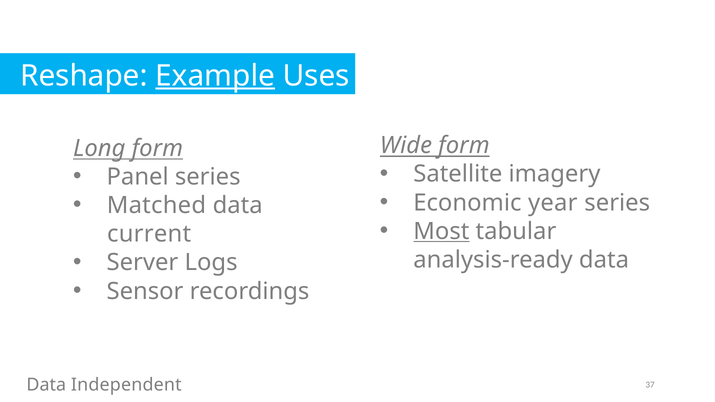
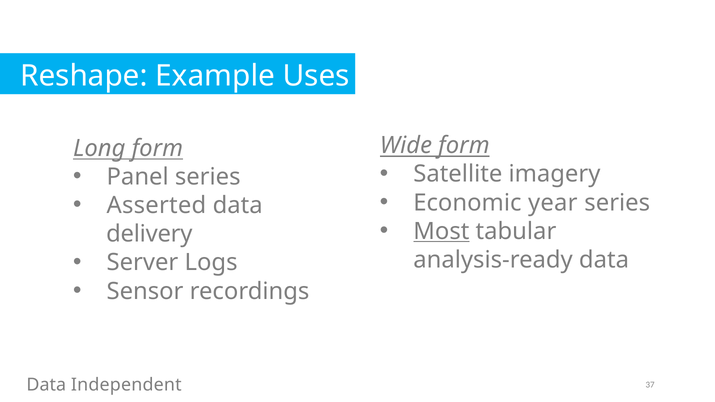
Example underline: present -> none
Matched: Matched -> Asserted
current: current -> delivery
